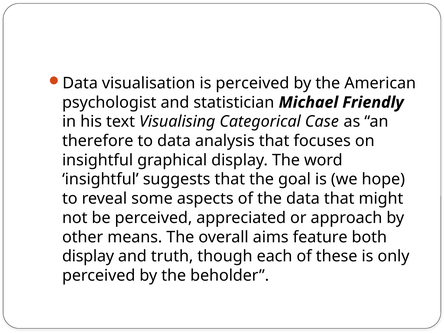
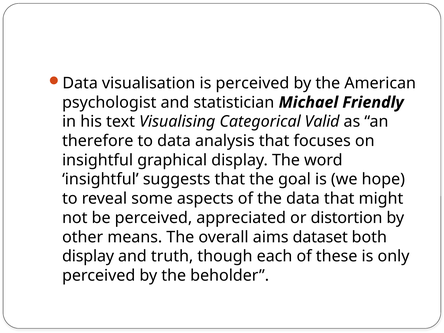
Case: Case -> Valid
approach: approach -> distortion
feature: feature -> dataset
